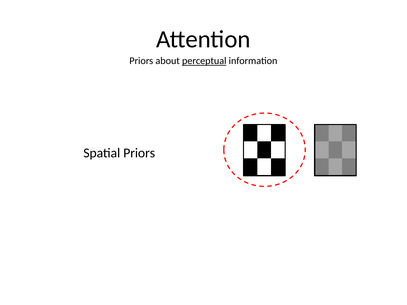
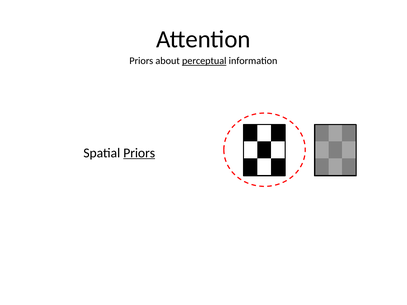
Priors at (139, 153) underline: none -> present
